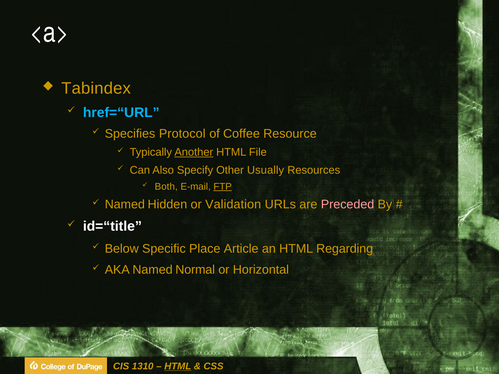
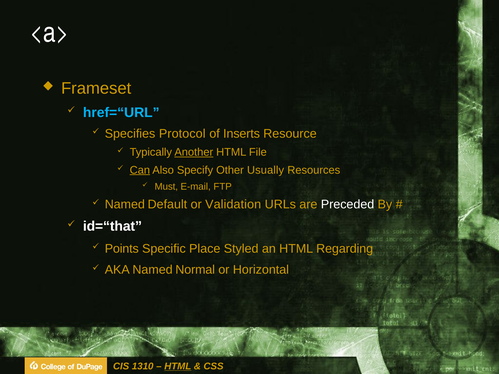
Tabindex: Tabindex -> Frameset
Coffee: Coffee -> Inserts
Can underline: none -> present
Both: Both -> Must
FTP underline: present -> none
Hidden: Hidden -> Default
Preceded colour: pink -> white
id=“title: id=“title -> id=“that
Below: Below -> Points
Article: Article -> Styled
